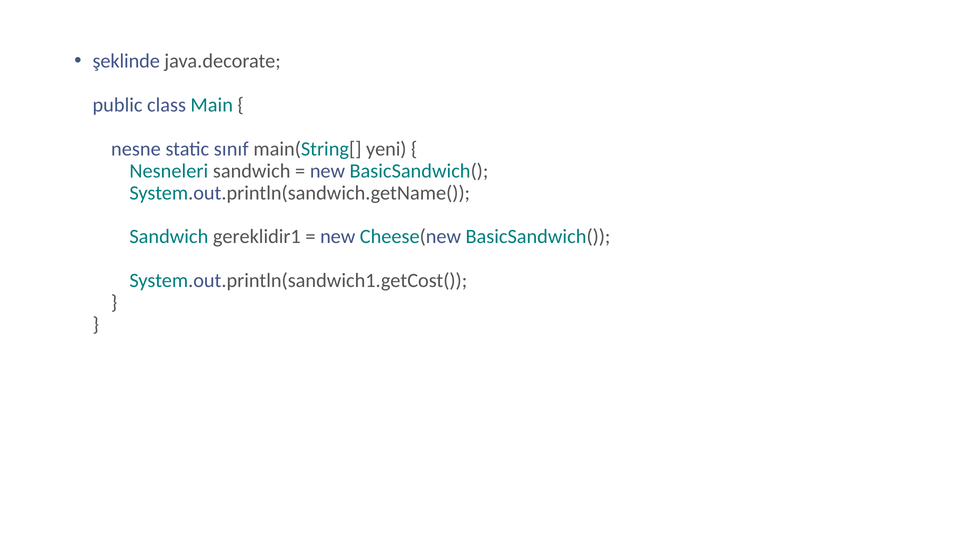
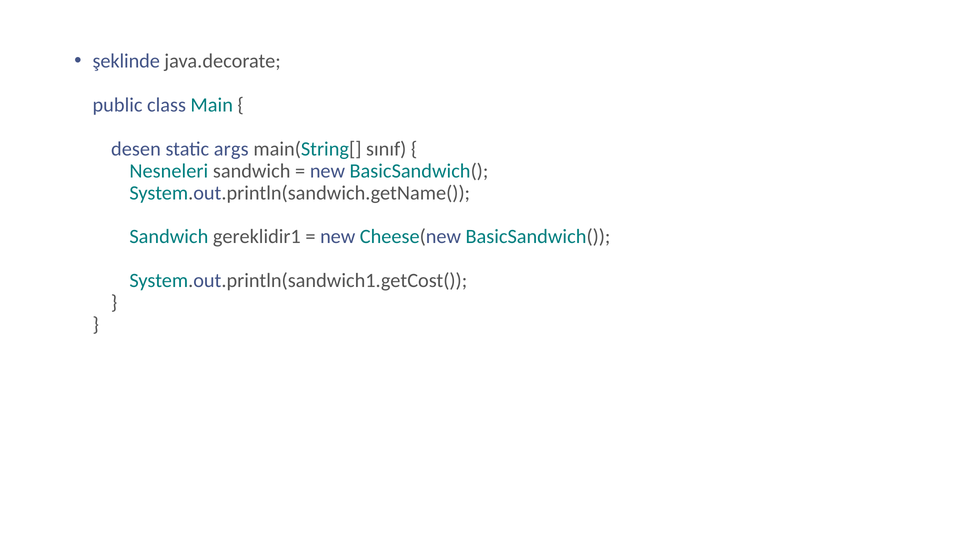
nesne: nesne -> desen
sınıf: sınıf -> args
yeni: yeni -> sınıf
